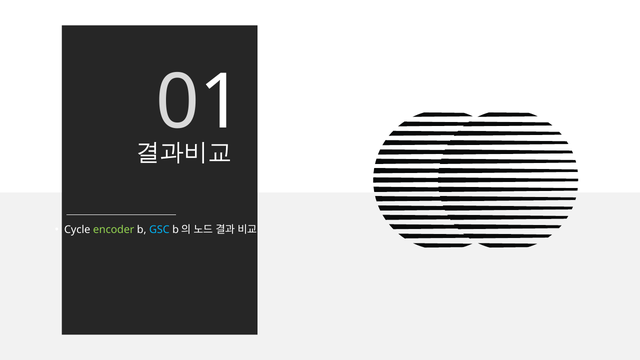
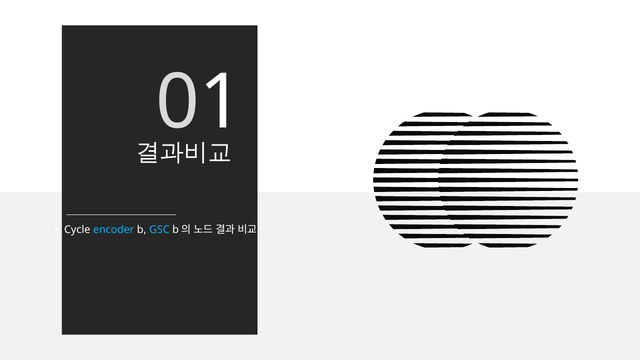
encoder colour: light green -> light blue
